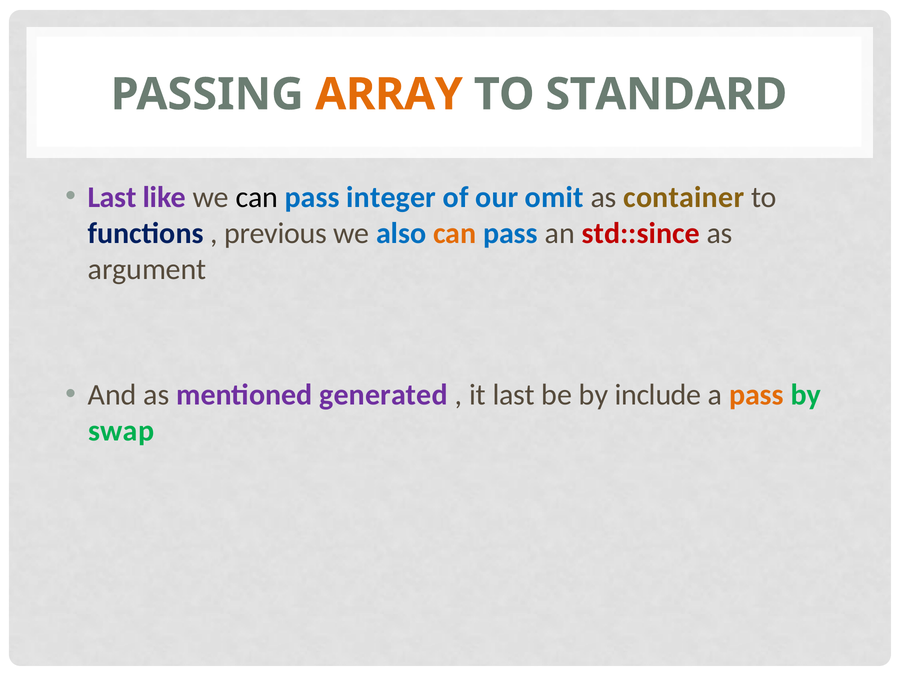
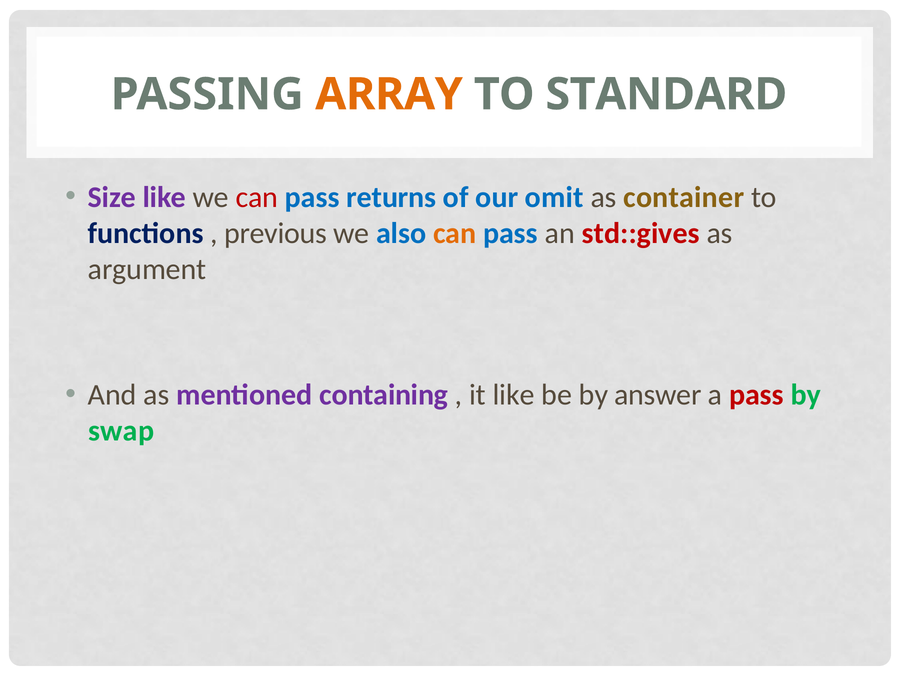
Last at (112, 197): Last -> Size
can at (257, 197) colour: black -> red
integer: integer -> returns
std::since: std::since -> std::gives
generated: generated -> containing
it last: last -> like
include: include -> answer
pass at (756, 395) colour: orange -> red
